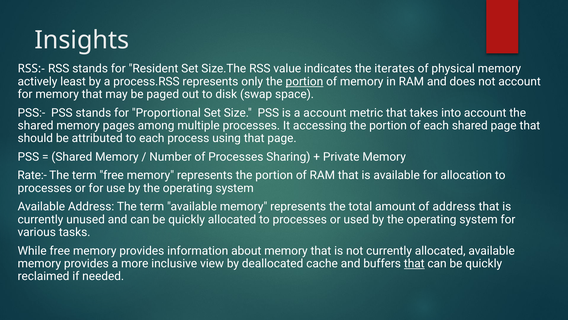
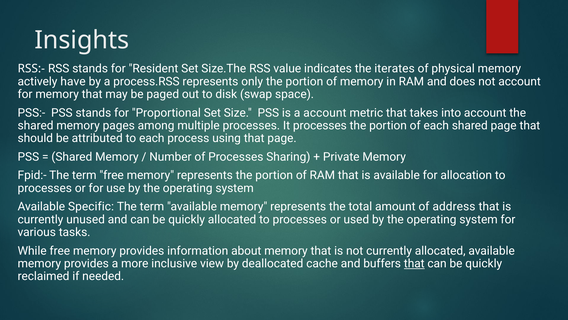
least: least -> have
portion at (304, 81) underline: present -> none
It accessing: accessing -> processes
Rate:-: Rate:- -> Fpid:-
Available Address: Address -> Specific
